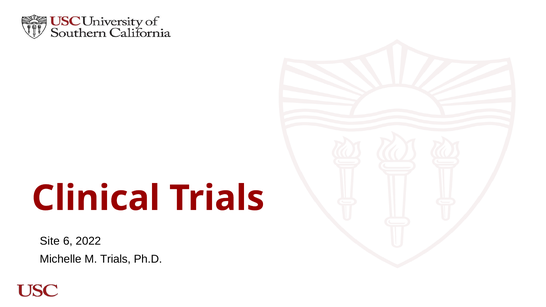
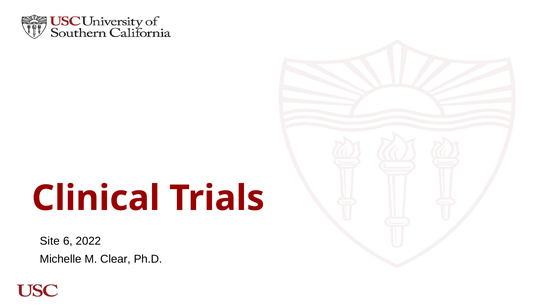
M Trials: Trials -> Clear
